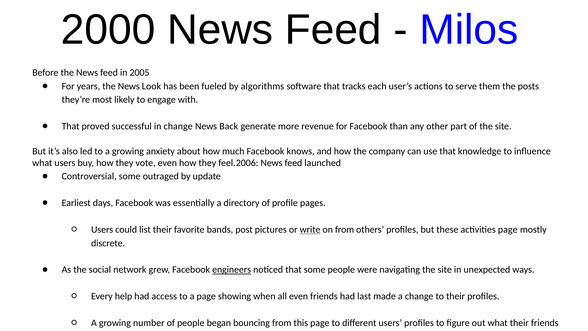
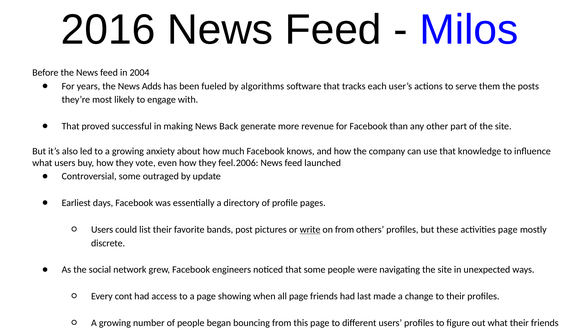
2000: 2000 -> 2016
2005: 2005 -> 2004
News Look: Look -> Adds
in change: change -> making
engineers underline: present -> none
help: help -> cont
all even: even -> page
